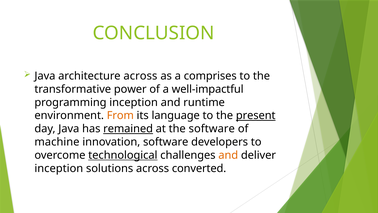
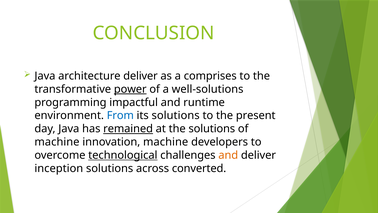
architecture across: across -> deliver
power underline: none -> present
well-impactful: well-impactful -> well-solutions
programming inception: inception -> impactful
From colour: orange -> blue
its language: language -> solutions
present underline: present -> none
the software: software -> solutions
innovation software: software -> machine
